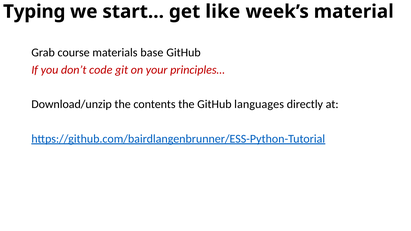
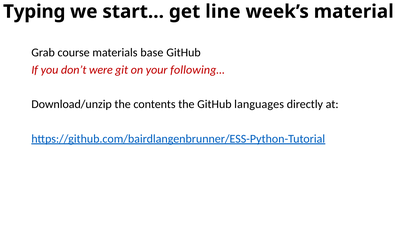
like: like -> line
code: code -> were
principles…: principles… -> following…
